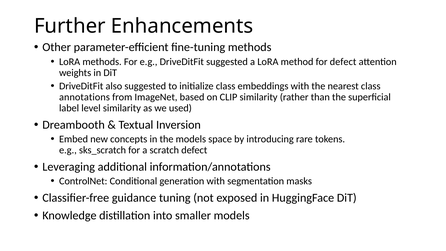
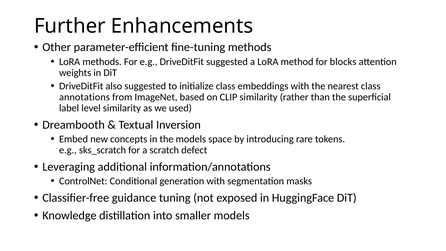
for defect: defect -> blocks
